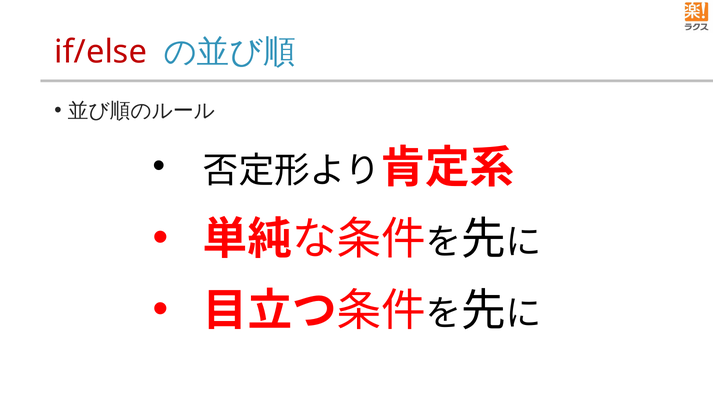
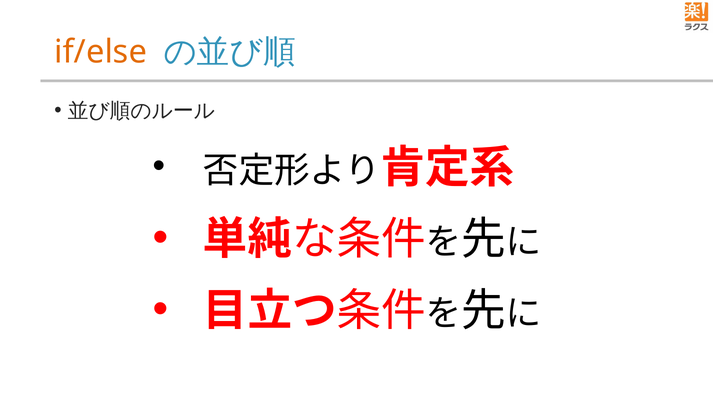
if/else colour: red -> orange
